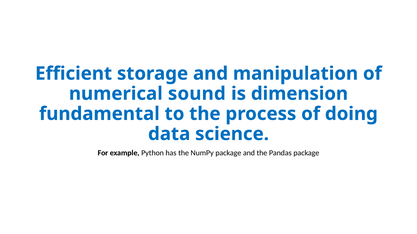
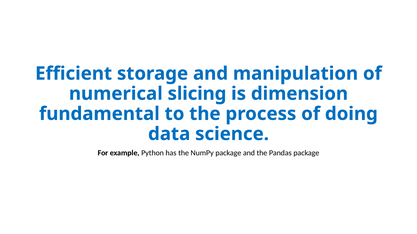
sound: sound -> slicing
